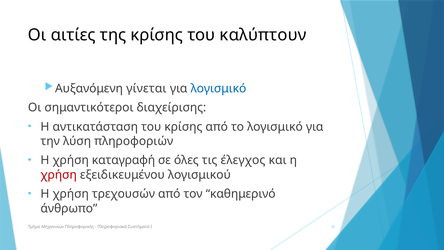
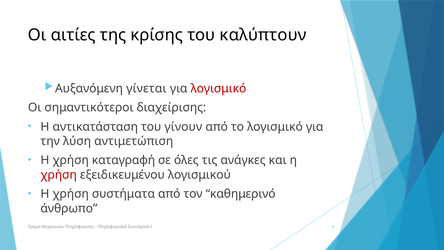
λογισμικό at (218, 88) colour: blue -> red
του κρίσης: κρίσης -> γίνουν
πληροφοριών: πληροφοριών -> αντιμετώπιση
έλεγχος: έλεγχος -> ανάγκες
χρήση τρεχουσών: τρεχουσών -> συστήματα
